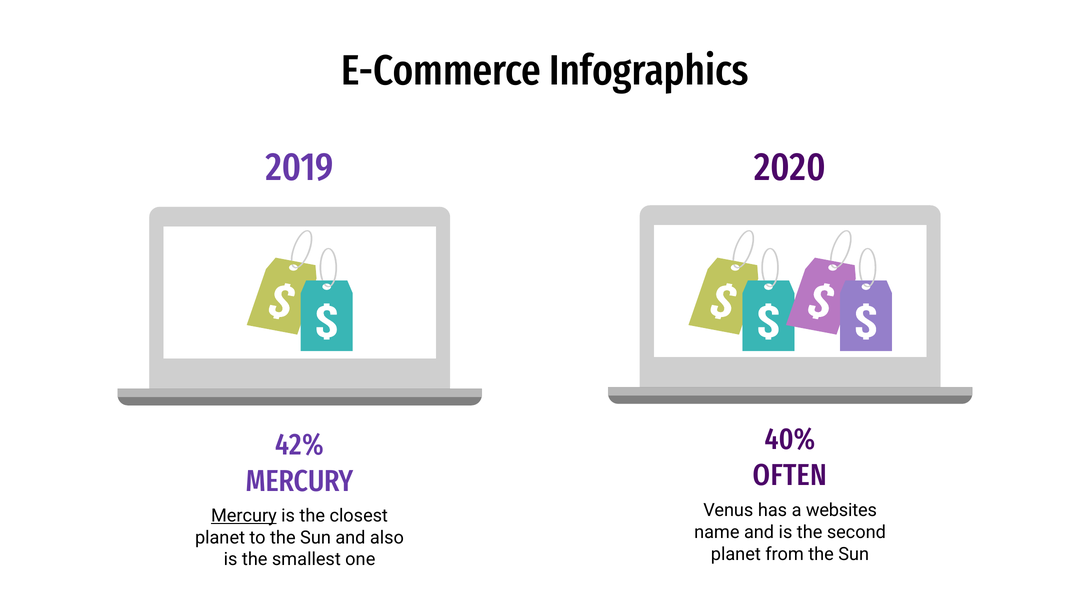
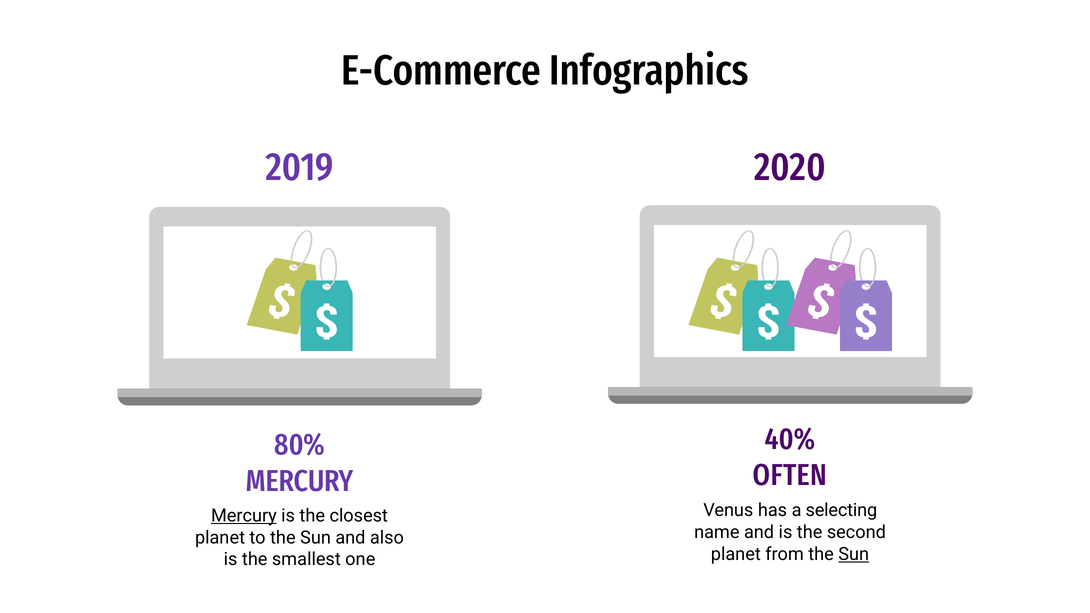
42%: 42% -> 80%
websites: websites -> selecting
Sun at (854, 554) underline: none -> present
